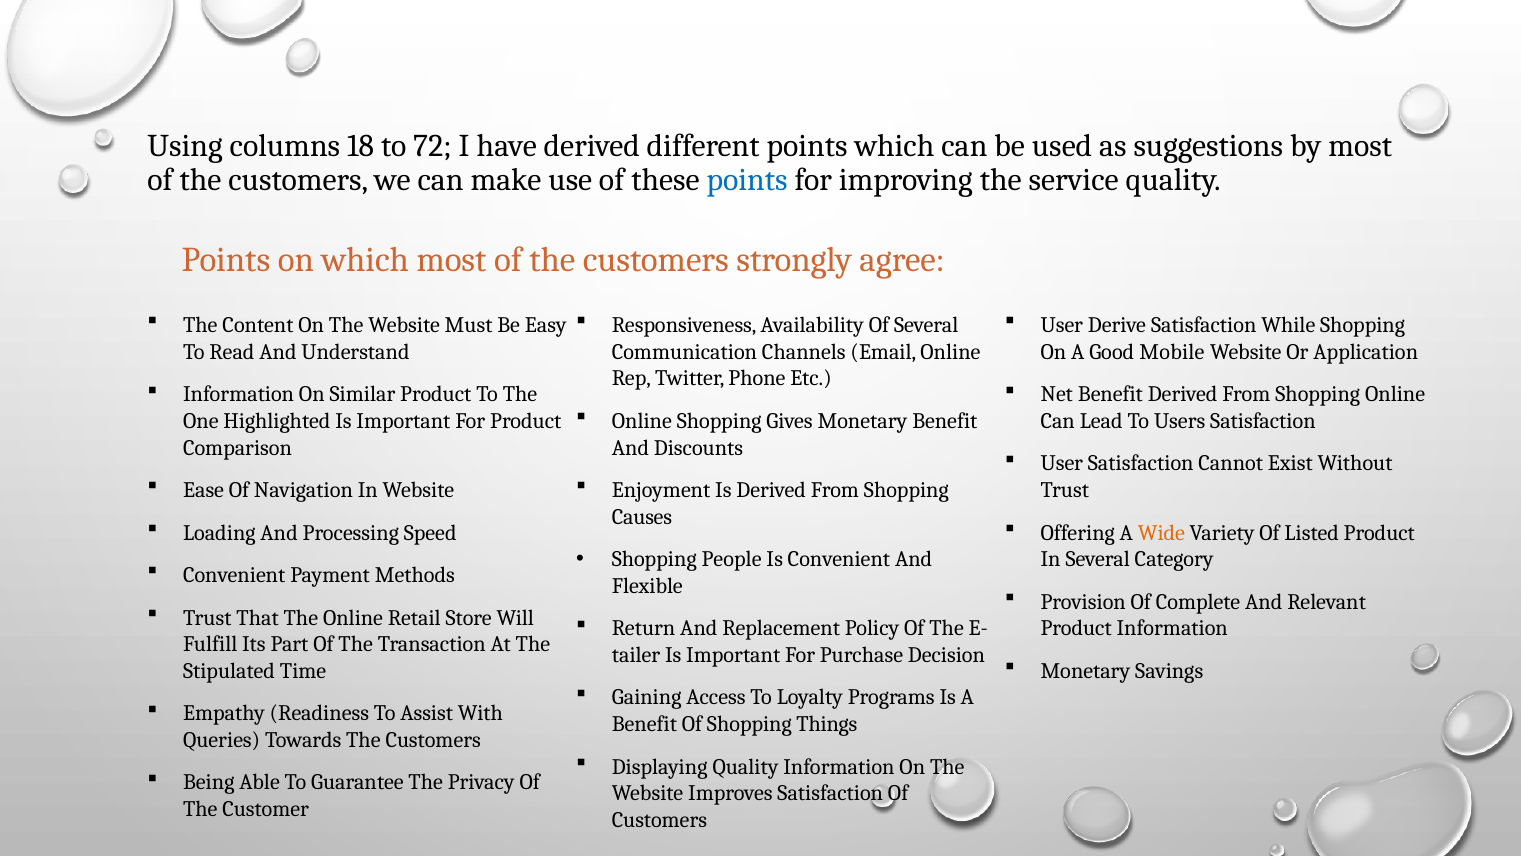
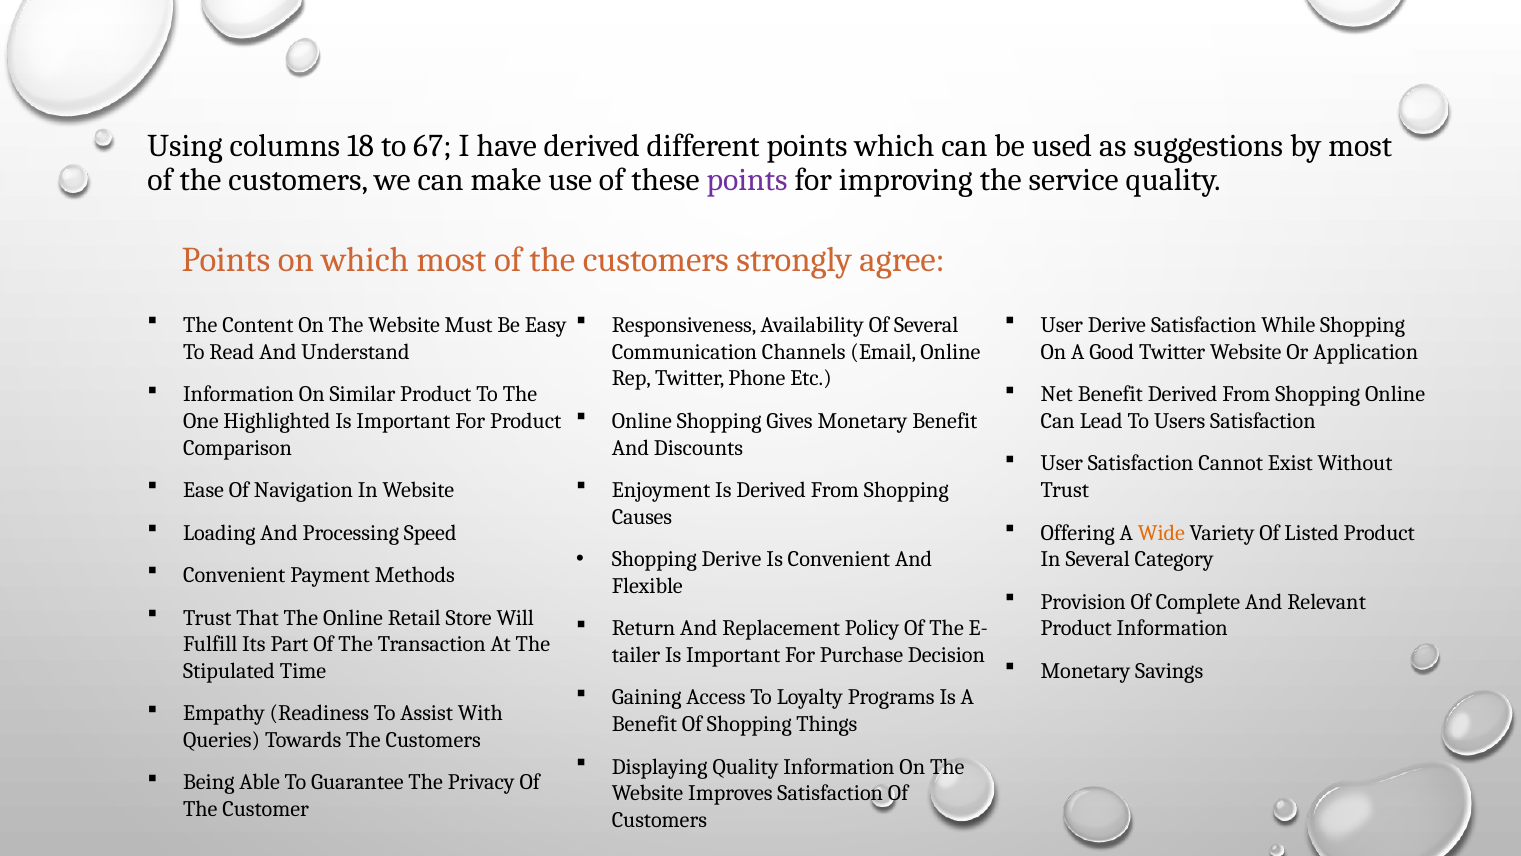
72: 72 -> 67
points at (747, 180) colour: blue -> purple
Good Mobile: Mobile -> Twitter
Shopping People: People -> Derive
